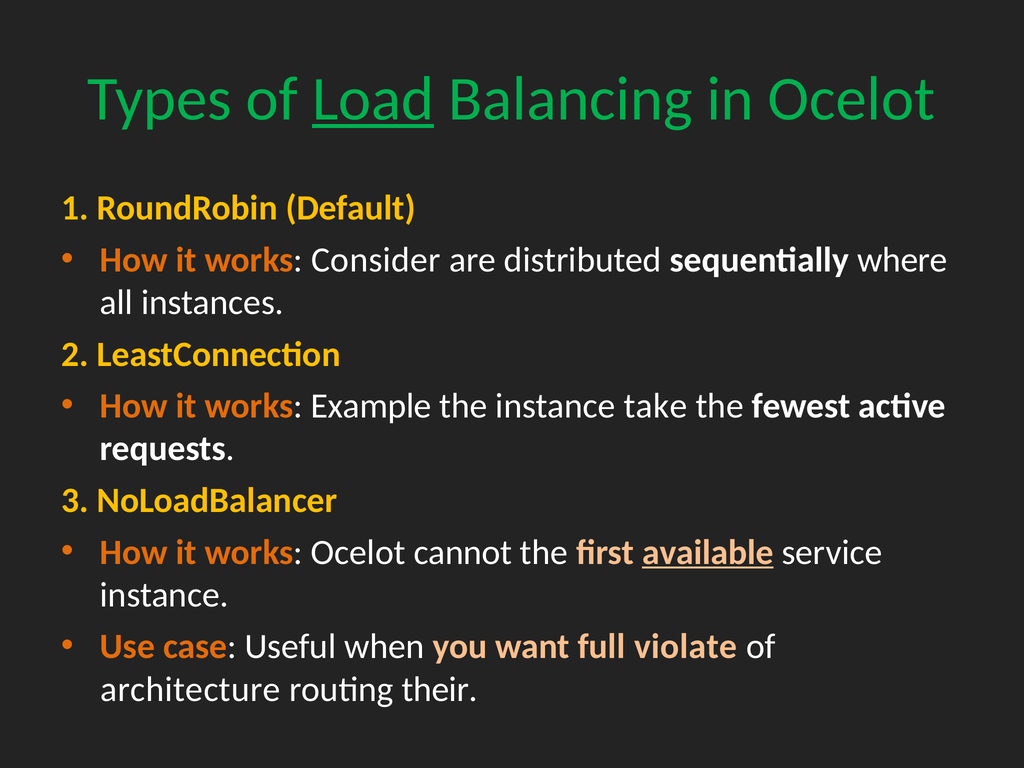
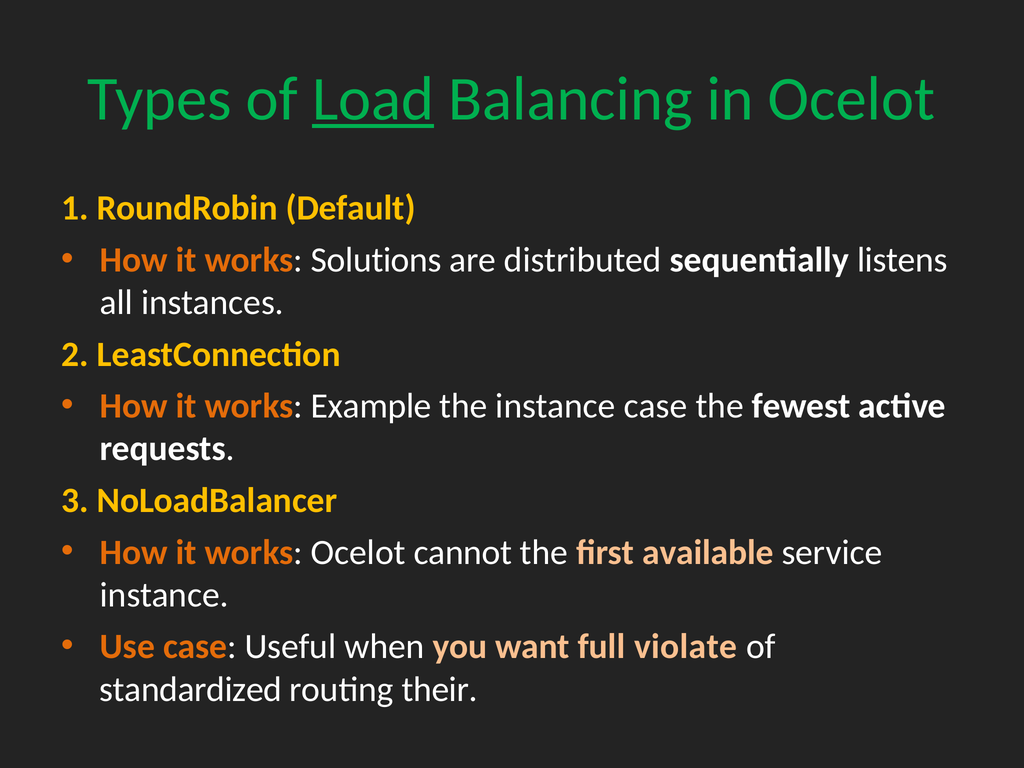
Consider: Consider -> Solutions
where: where -> listens
instance take: take -> case
available underline: present -> none
architecture: architecture -> standardized
